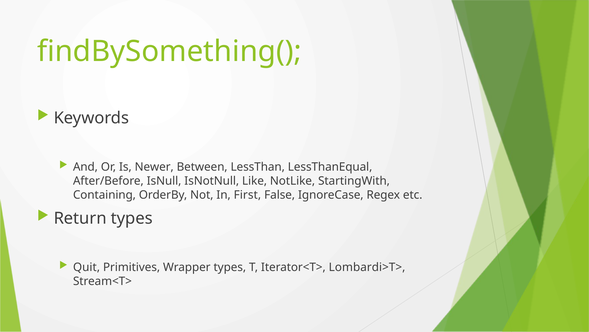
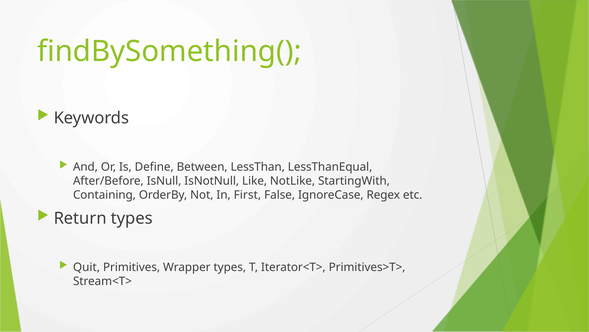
Newer: Newer -> Define
Lombardi>T>: Lombardi>T> -> Primitives>T>
